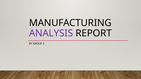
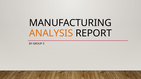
ANALYSIS colour: purple -> orange
